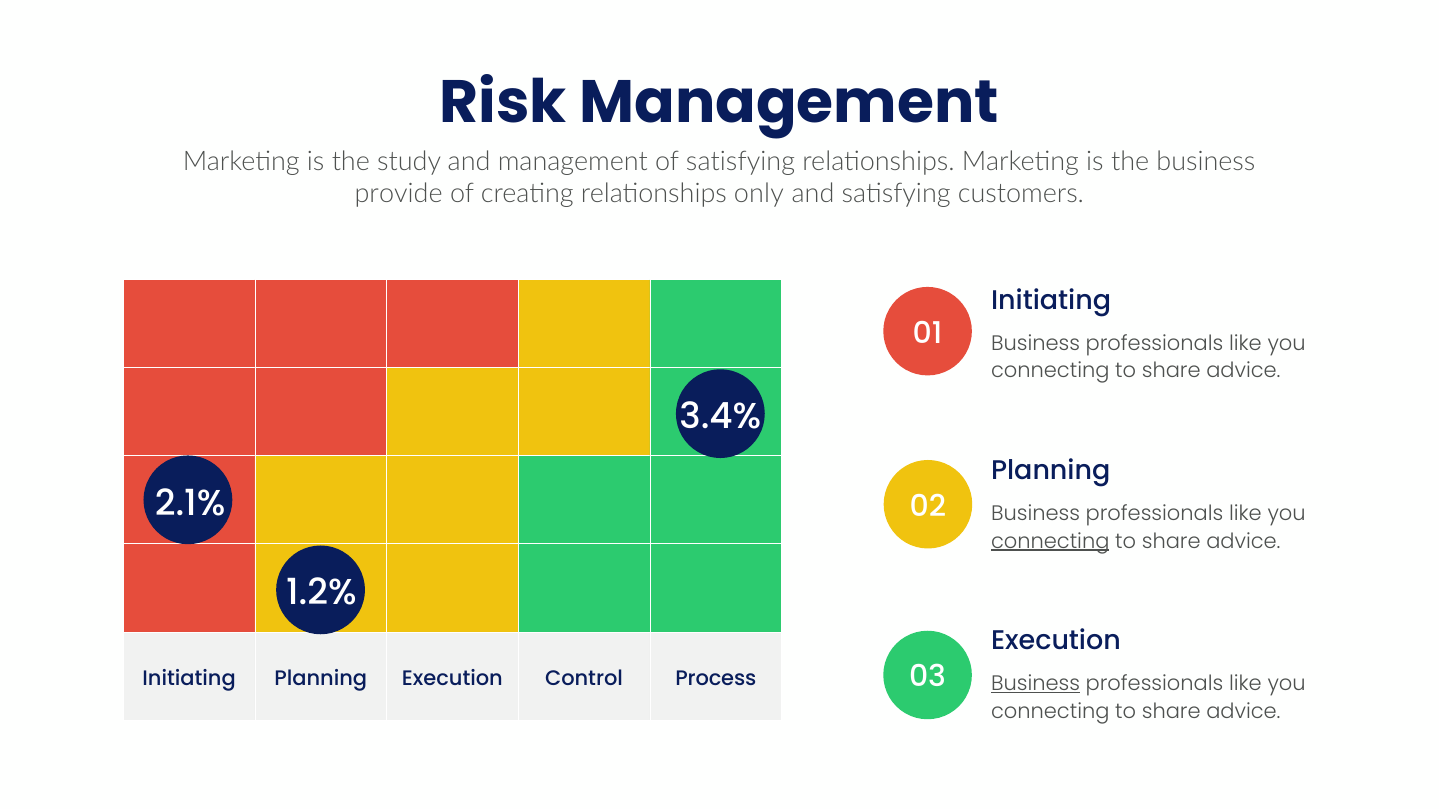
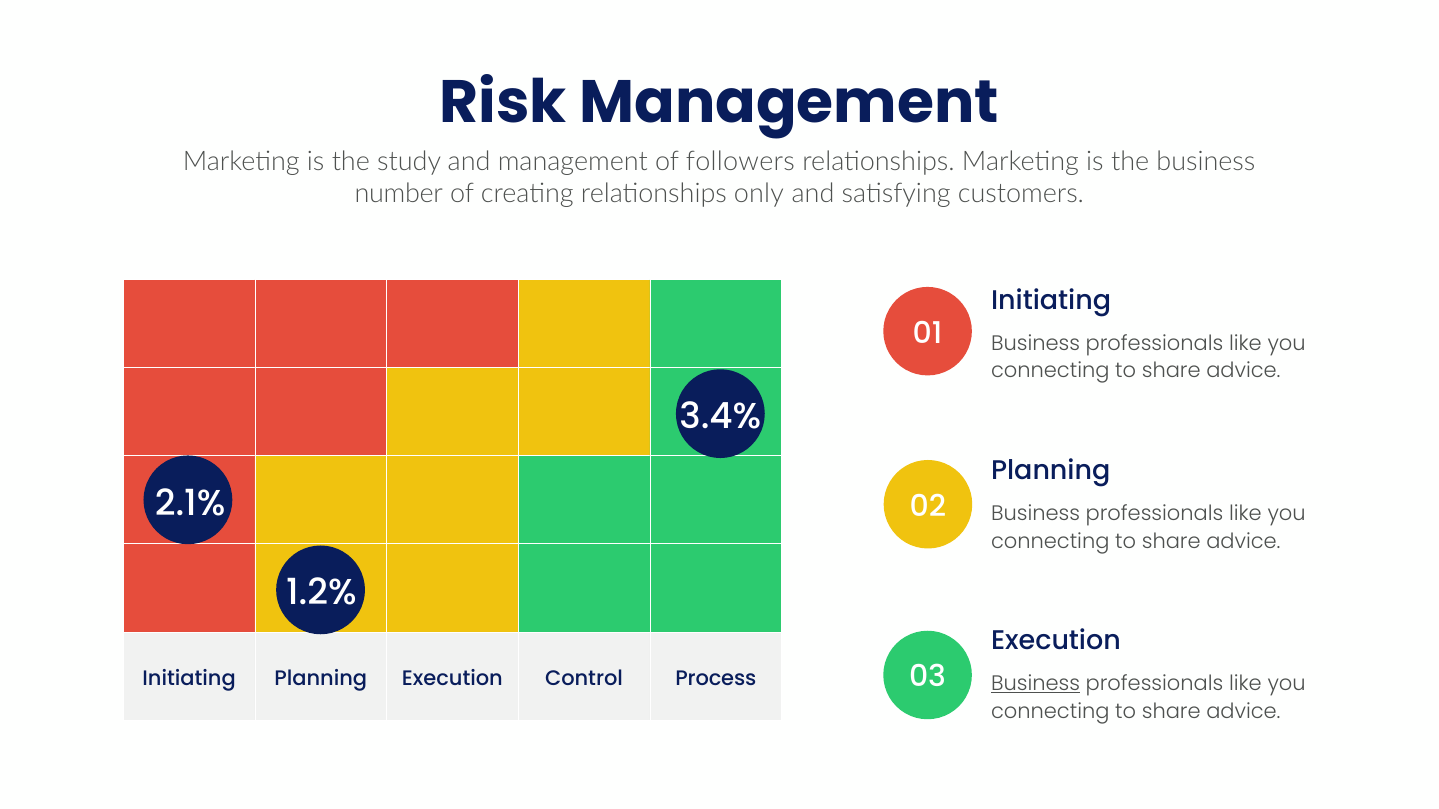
of satisfying: satisfying -> followers
provide: provide -> number
connecting at (1050, 542) underline: present -> none
